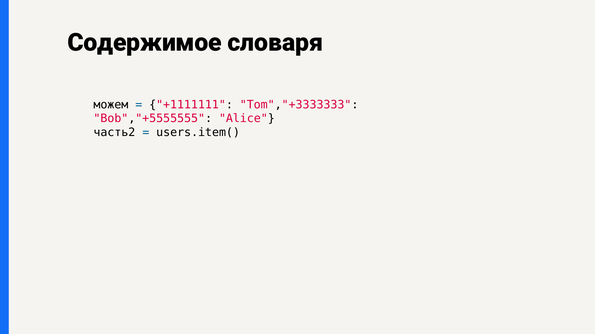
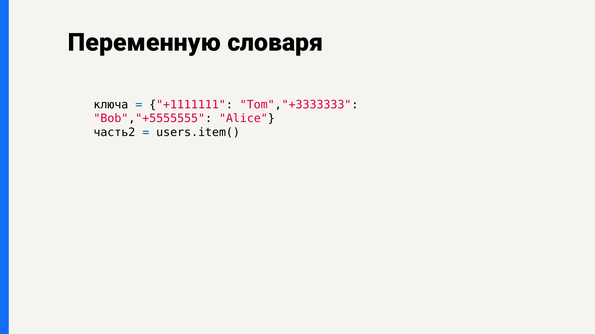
Содержимое: Содержимое -> Переменную
можем: можем -> ключа
